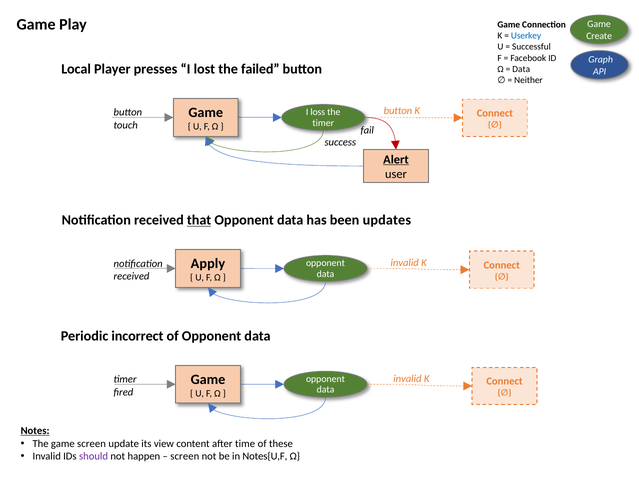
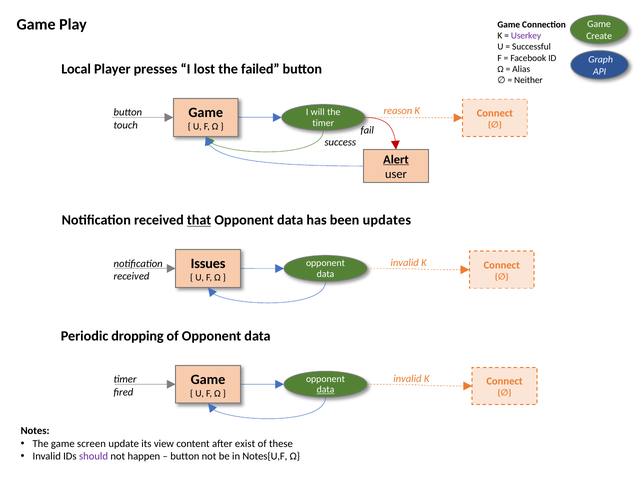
Userkey colour: blue -> purple
Data at (521, 69): Data -> Alias
button at (398, 111): button -> reason
loss: loss -> will
Apply: Apply -> Issues
incorrect: incorrect -> dropping
data at (326, 390) underline: none -> present
Notes underline: present -> none
time: time -> exist
screen at (185, 457): screen -> button
